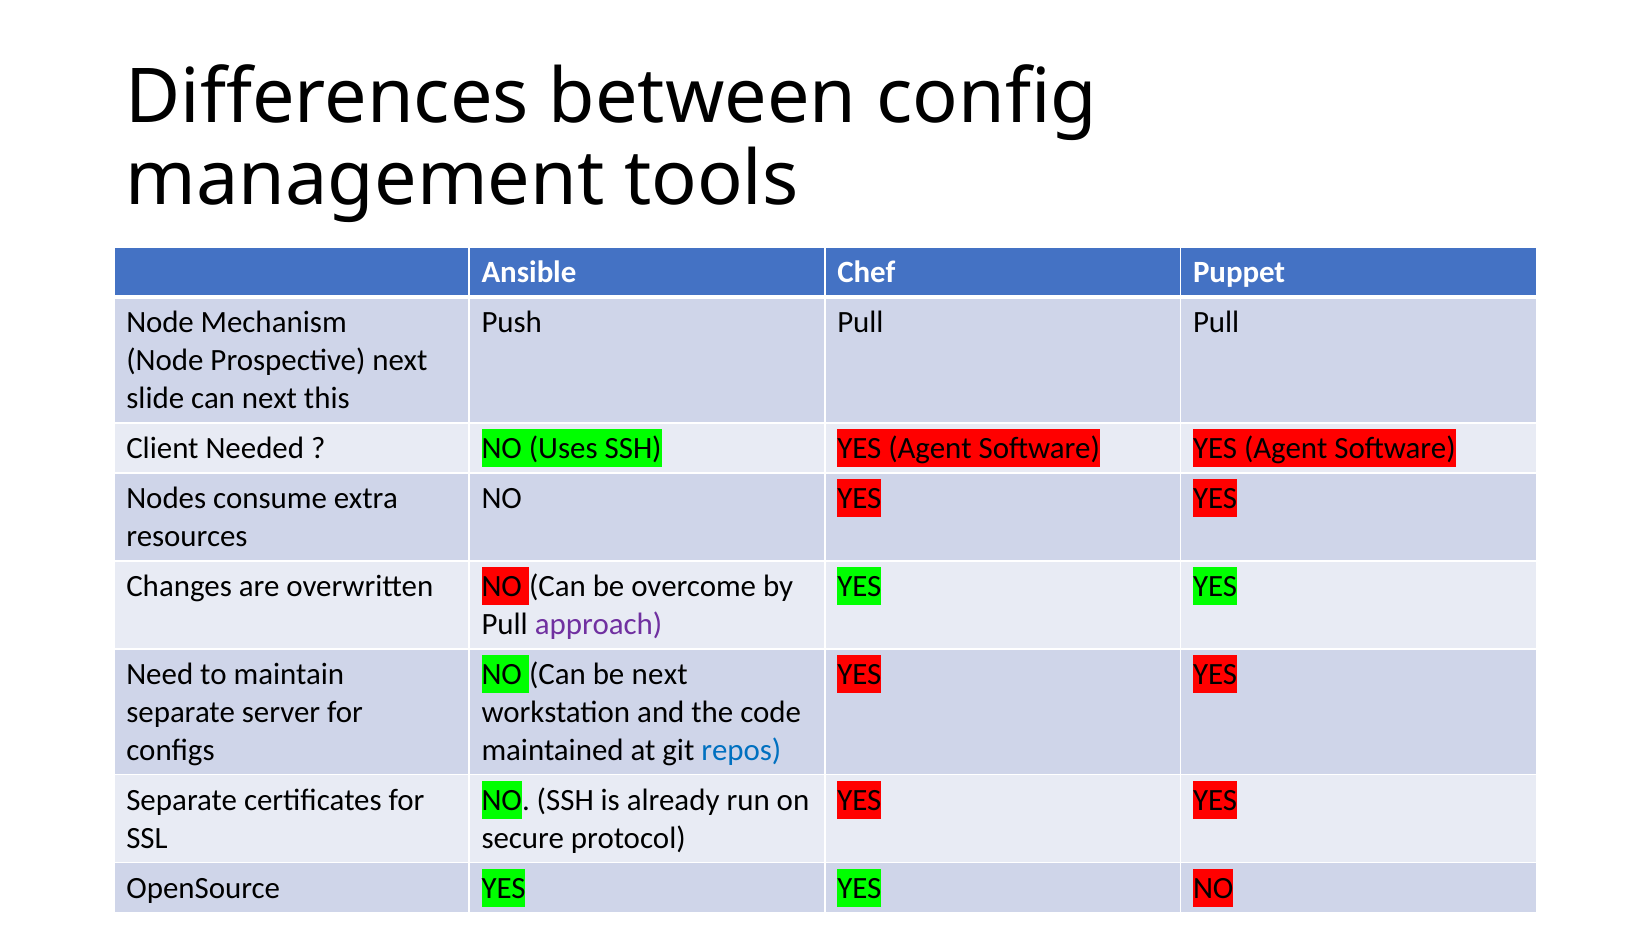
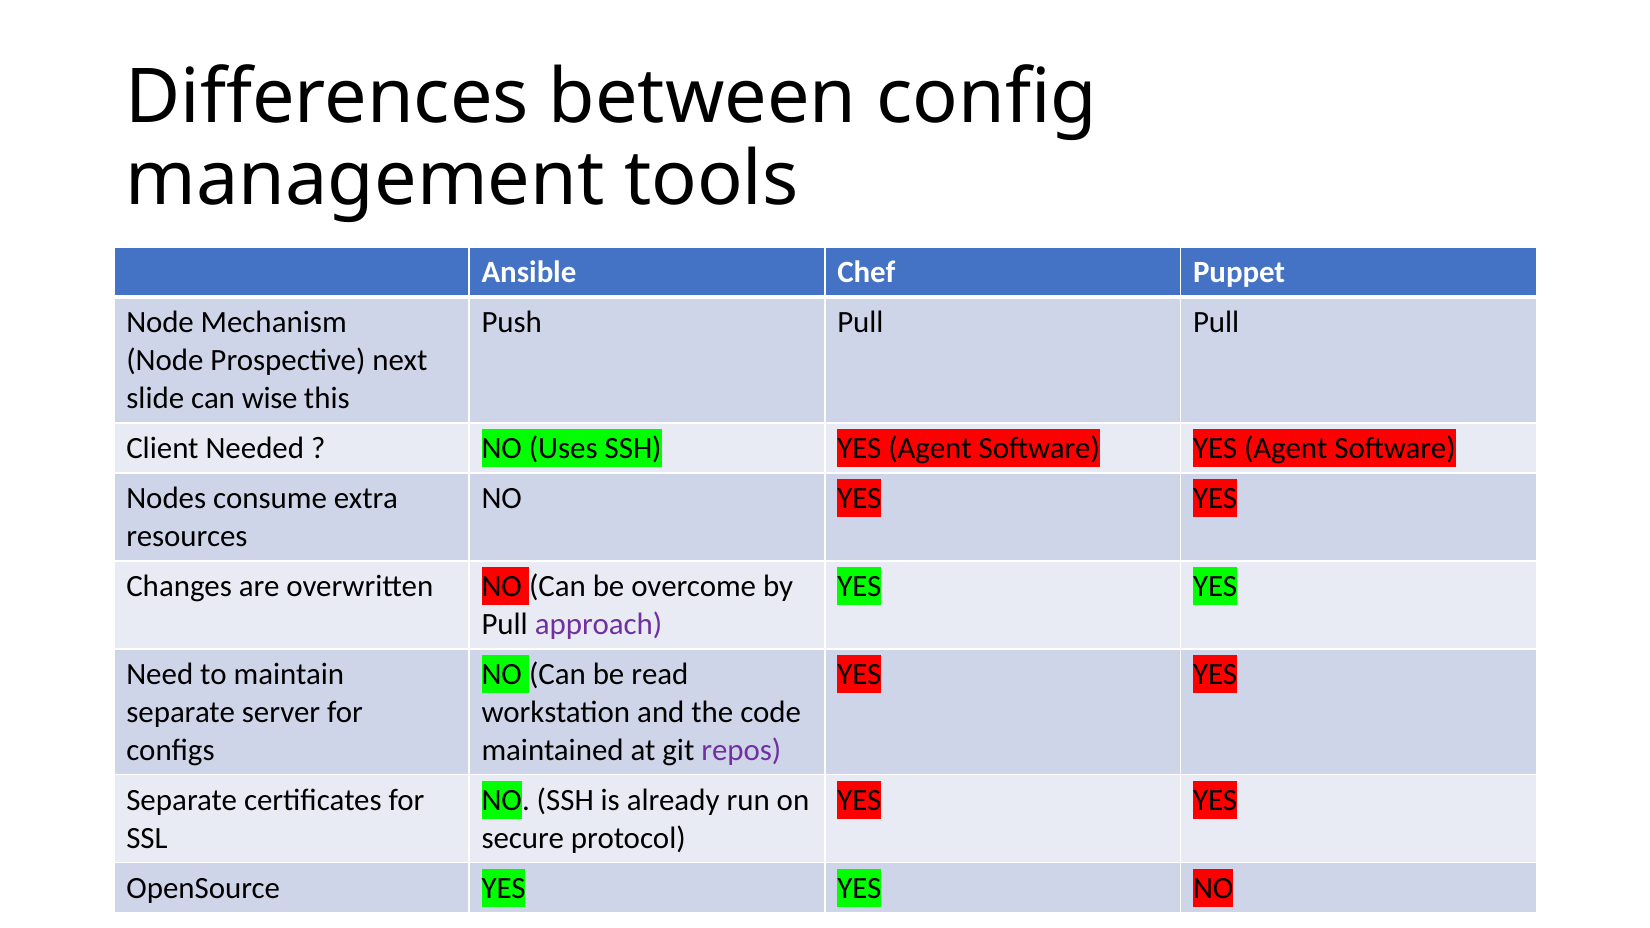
can next: next -> wise
be next: next -> read
repos colour: blue -> purple
